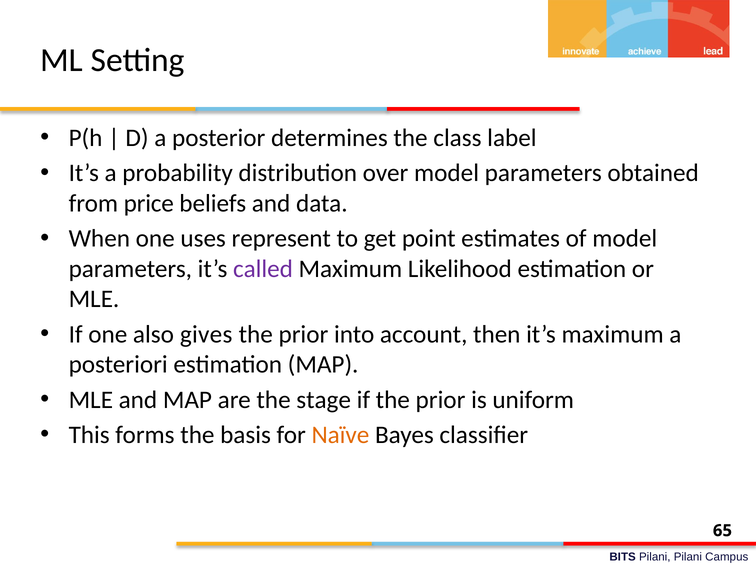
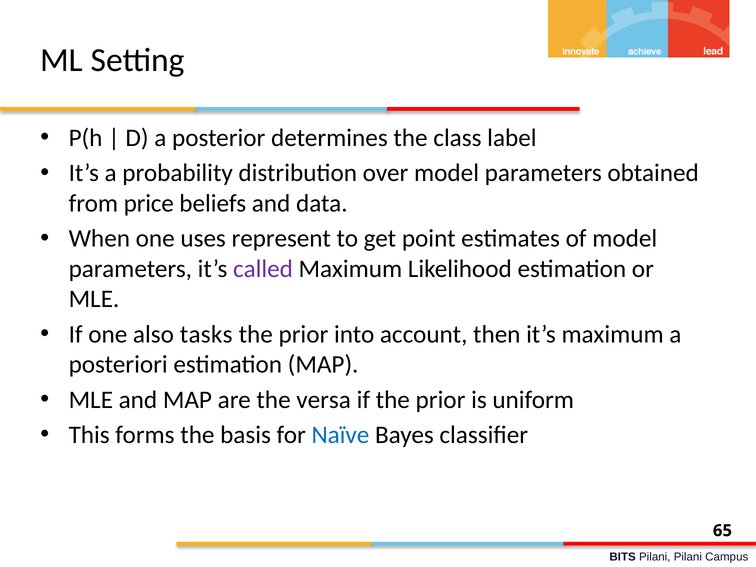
gives: gives -> tasks
stage: stage -> versa
Naïve colour: orange -> blue
